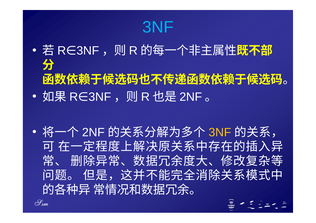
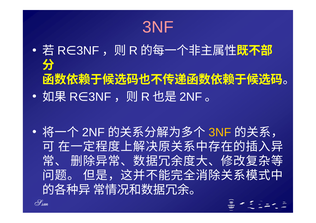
3NF at (158, 27) colour: light blue -> pink
